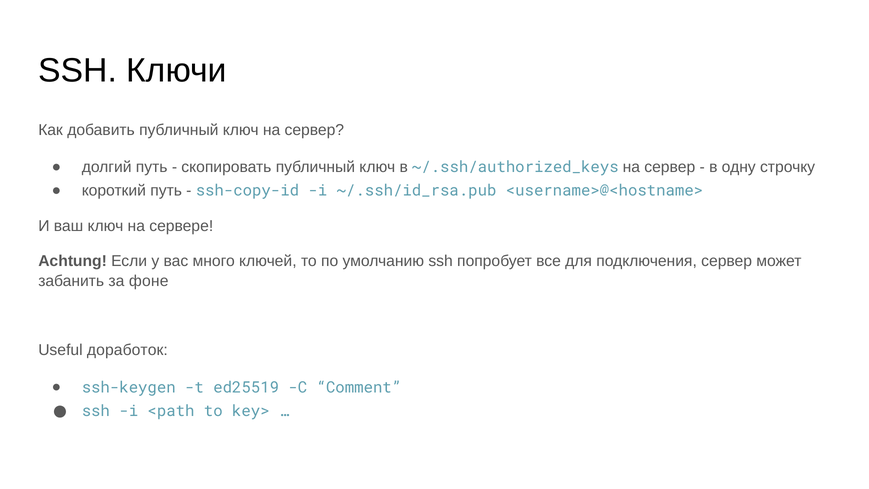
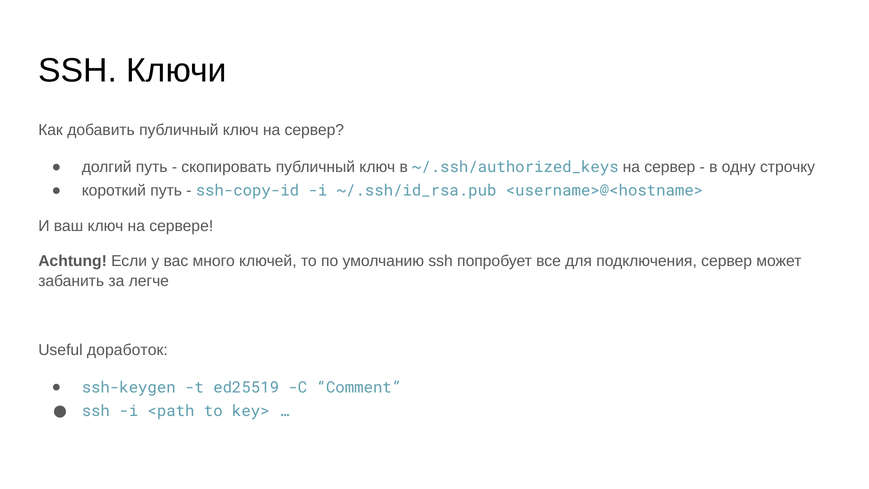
фоне: фоне -> легче
